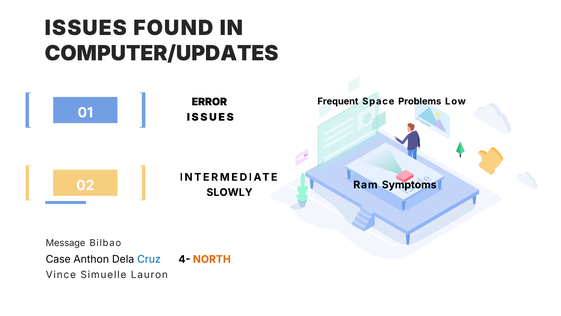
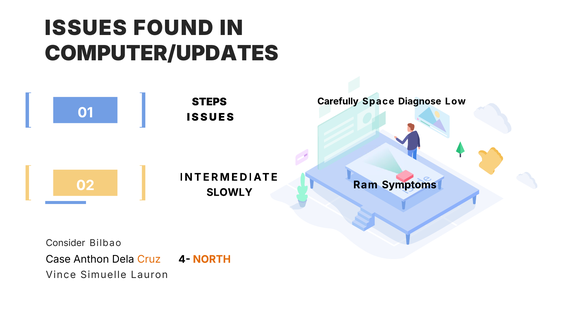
ERROR: ERROR -> STEPS
Frequent: Frequent -> Carefully
Problems: Problems -> Diagnose
Message: Message -> Consider
Cruz colour: blue -> orange
